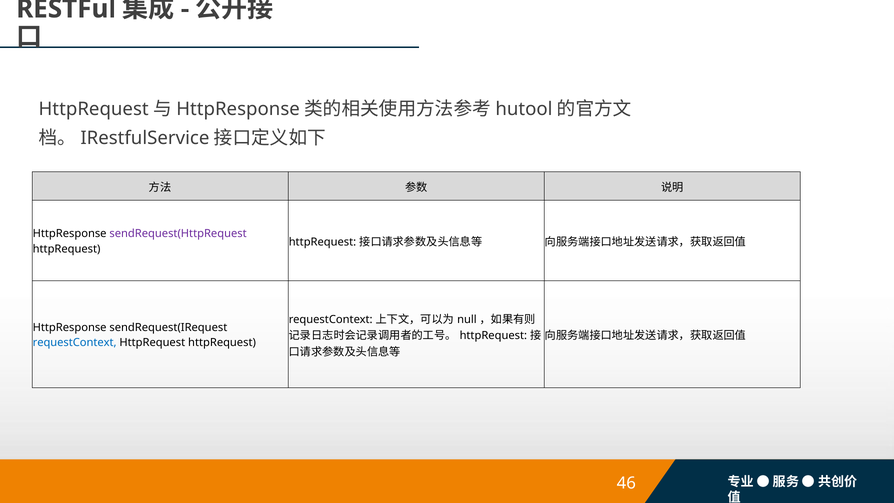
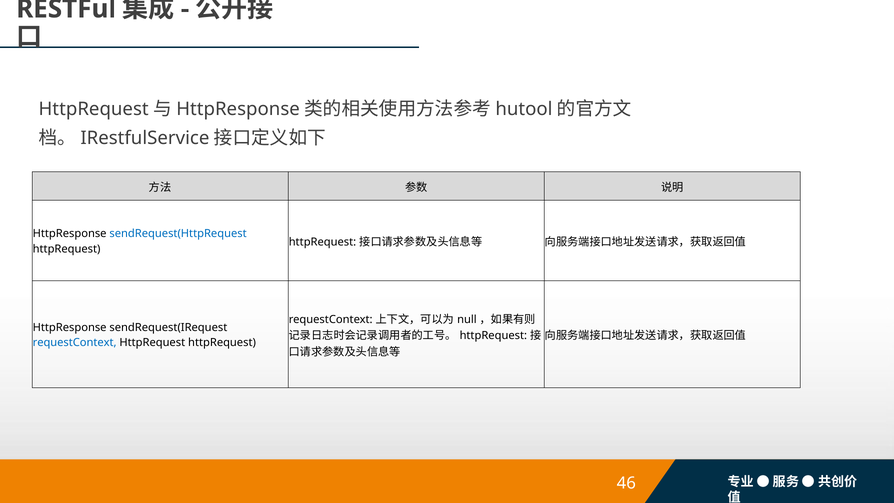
sendRequest(HttpRequest colour: purple -> blue
